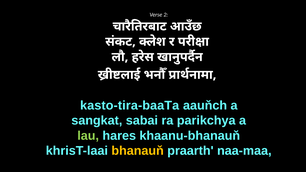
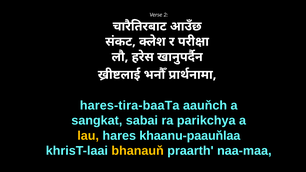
kasto-tira-baaTa: kasto-tira-baaTa -> hares-tira-baaTa
lau colour: light green -> yellow
khaanu-bhanauň: khaanu-bhanauň -> khaanu-paauňlaa
